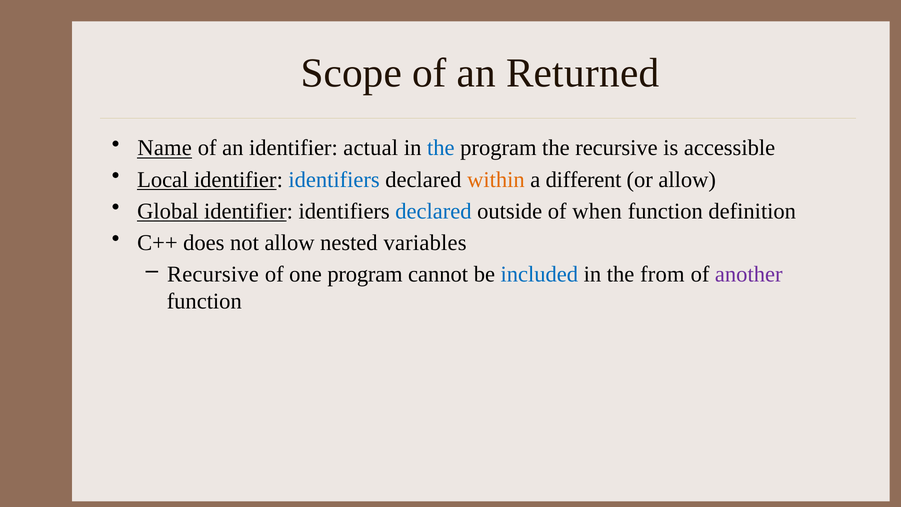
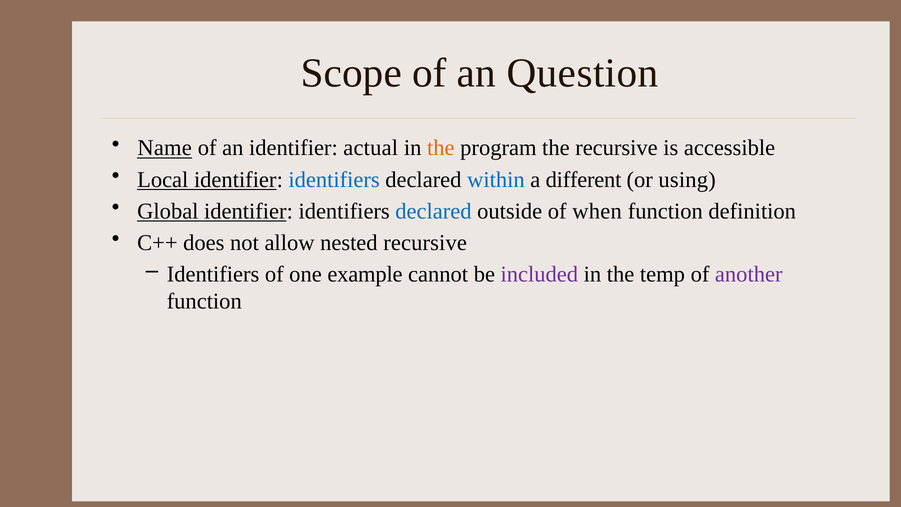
Returned: Returned -> Question
the at (441, 148) colour: blue -> orange
within colour: orange -> blue
or allow: allow -> using
nested variables: variables -> recursive
Recursive at (213, 274): Recursive -> Identifiers
one program: program -> example
included colour: blue -> purple
from: from -> temp
